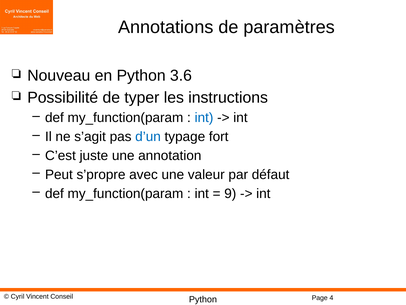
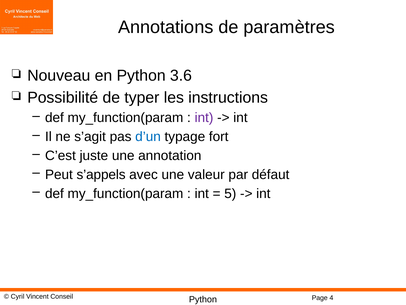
int at (204, 118) colour: blue -> purple
s’propre: s’propre -> s’appels
9: 9 -> 5
